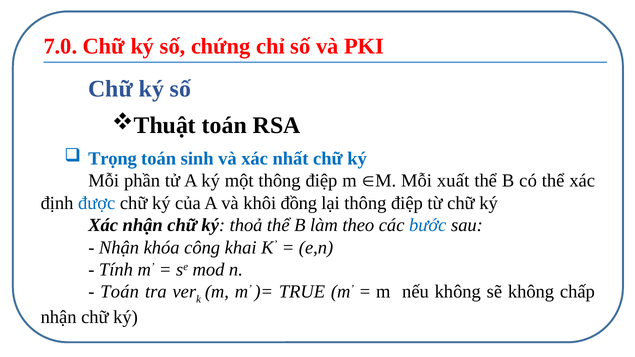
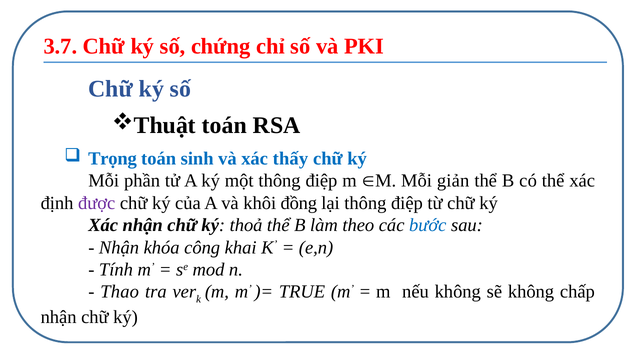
7.0: 7.0 -> 3.7
nhất: nhất -> thấy
xuất: xuất -> giản
được colour: blue -> purple
Toán at (120, 292): Toán -> Thao
